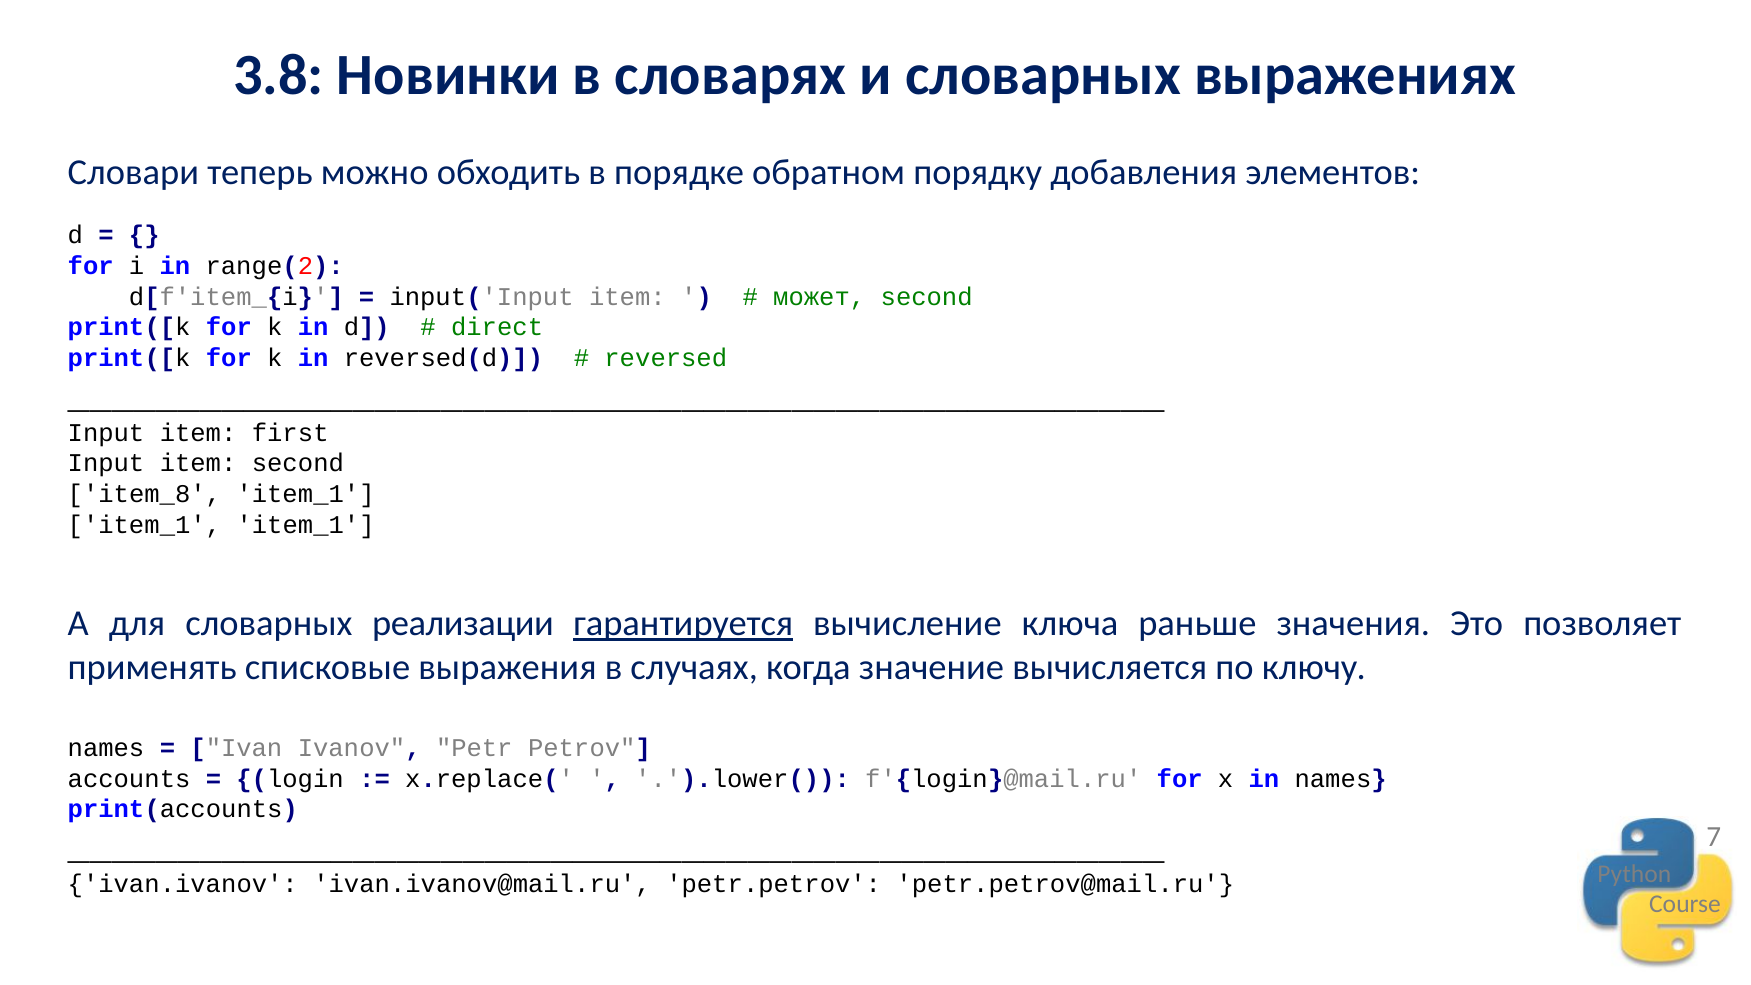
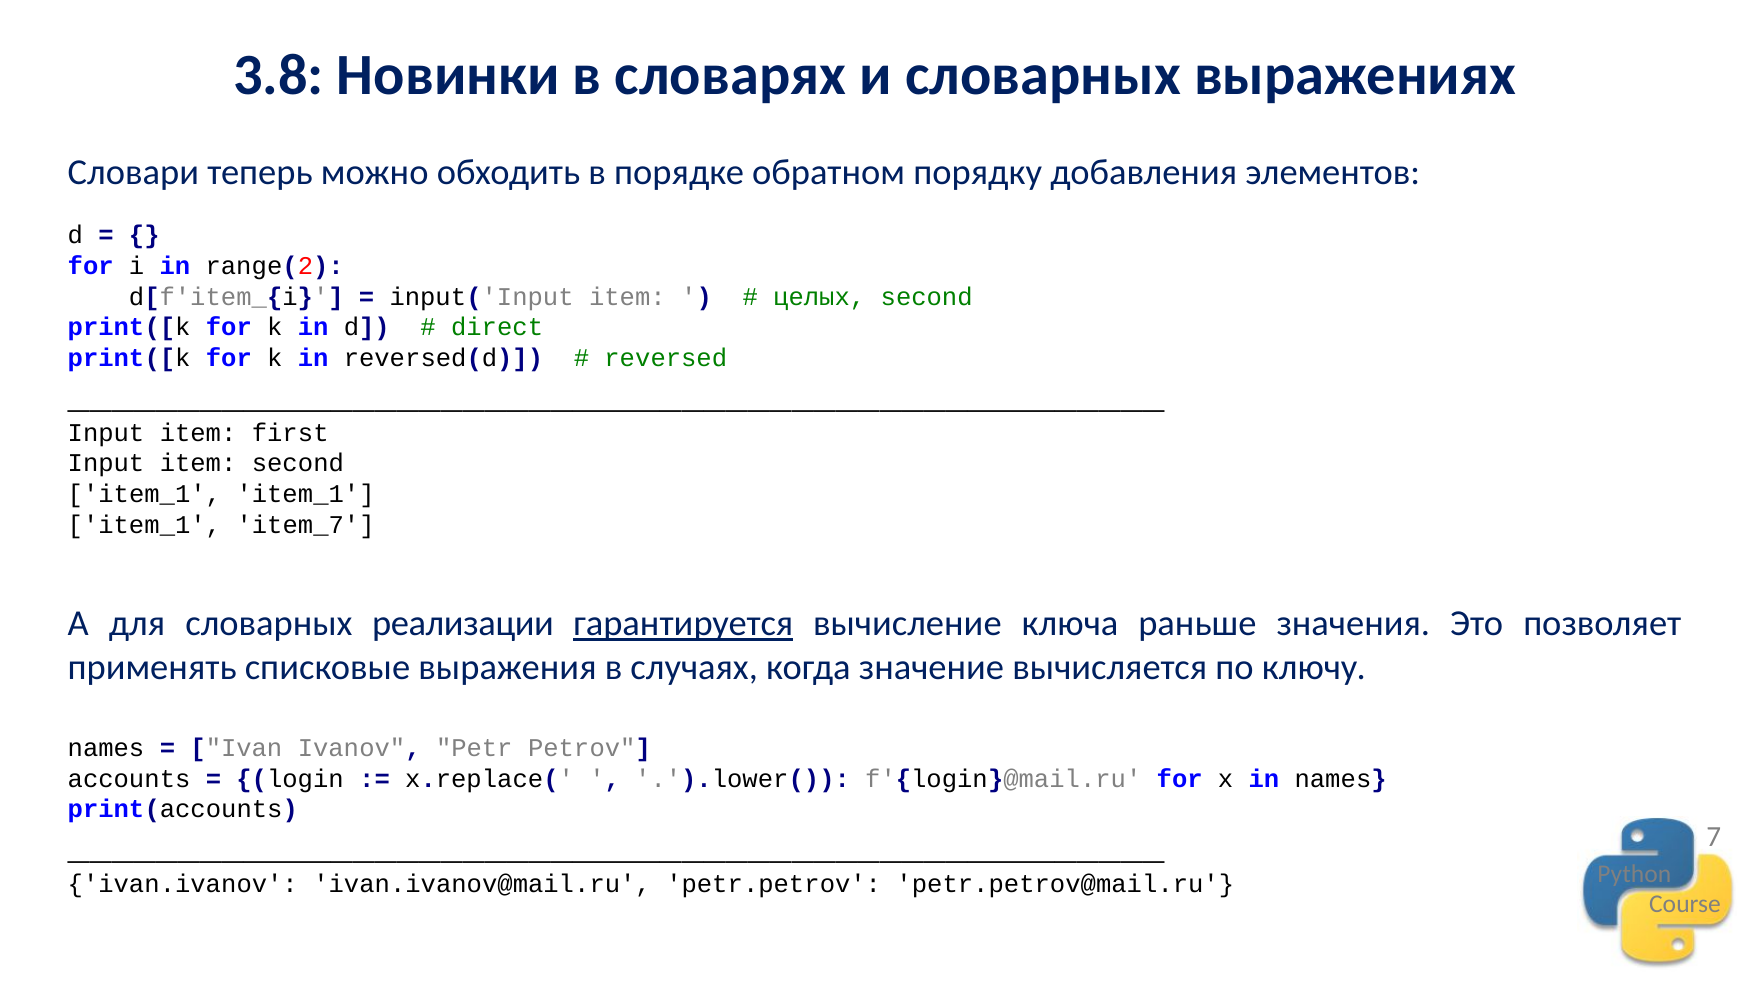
может: может -> целых
item_8 at (144, 494): item_8 -> item_1
item_1 at (306, 525): item_1 -> item_7
